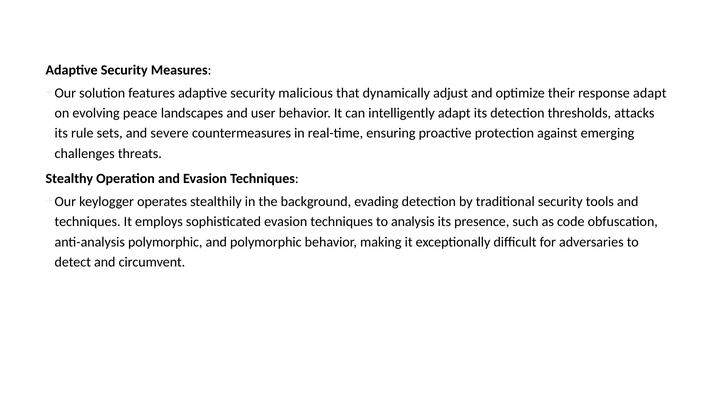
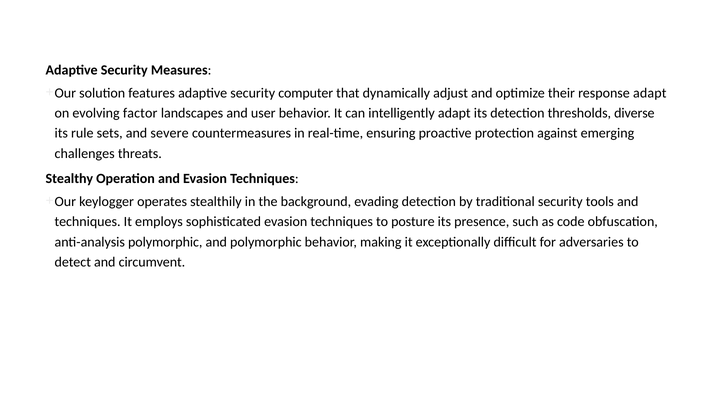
malicious: malicious -> computer
peace: peace -> factor
attacks: attacks -> diverse
analysis: analysis -> posture
